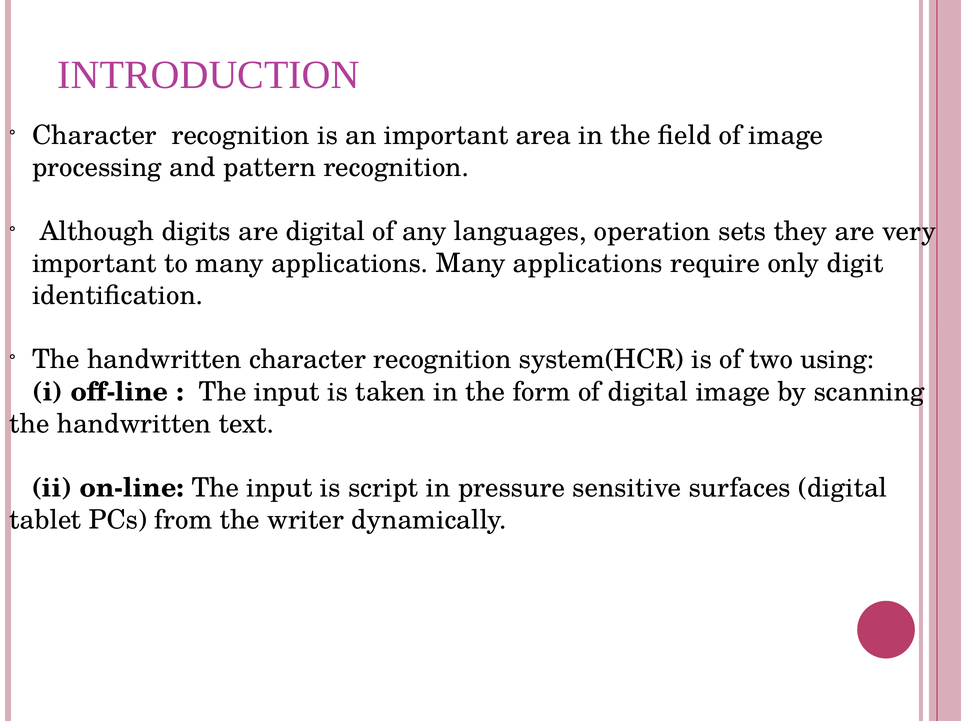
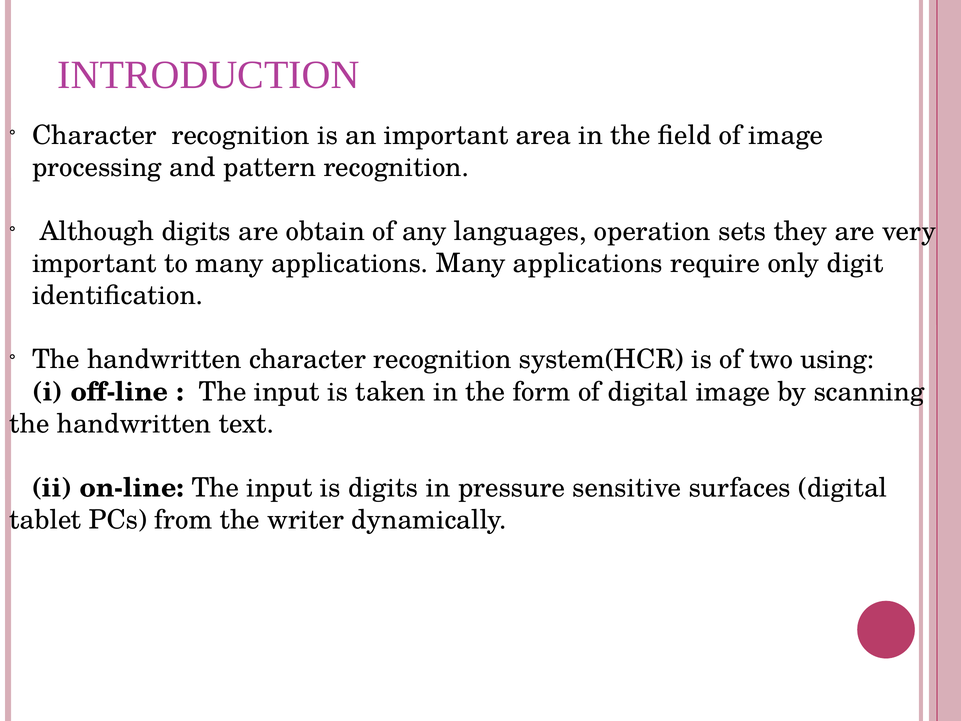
are digital: digital -> obtain
is script: script -> digits
